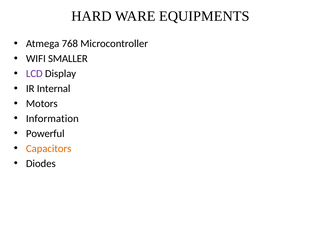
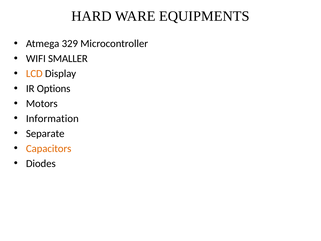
768: 768 -> 329
LCD colour: purple -> orange
Internal: Internal -> Options
Powerful: Powerful -> Separate
